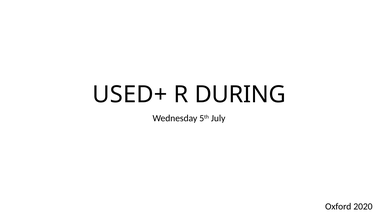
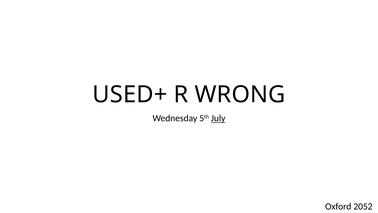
DURING: DURING -> WRONG
July underline: none -> present
2020: 2020 -> 2052
